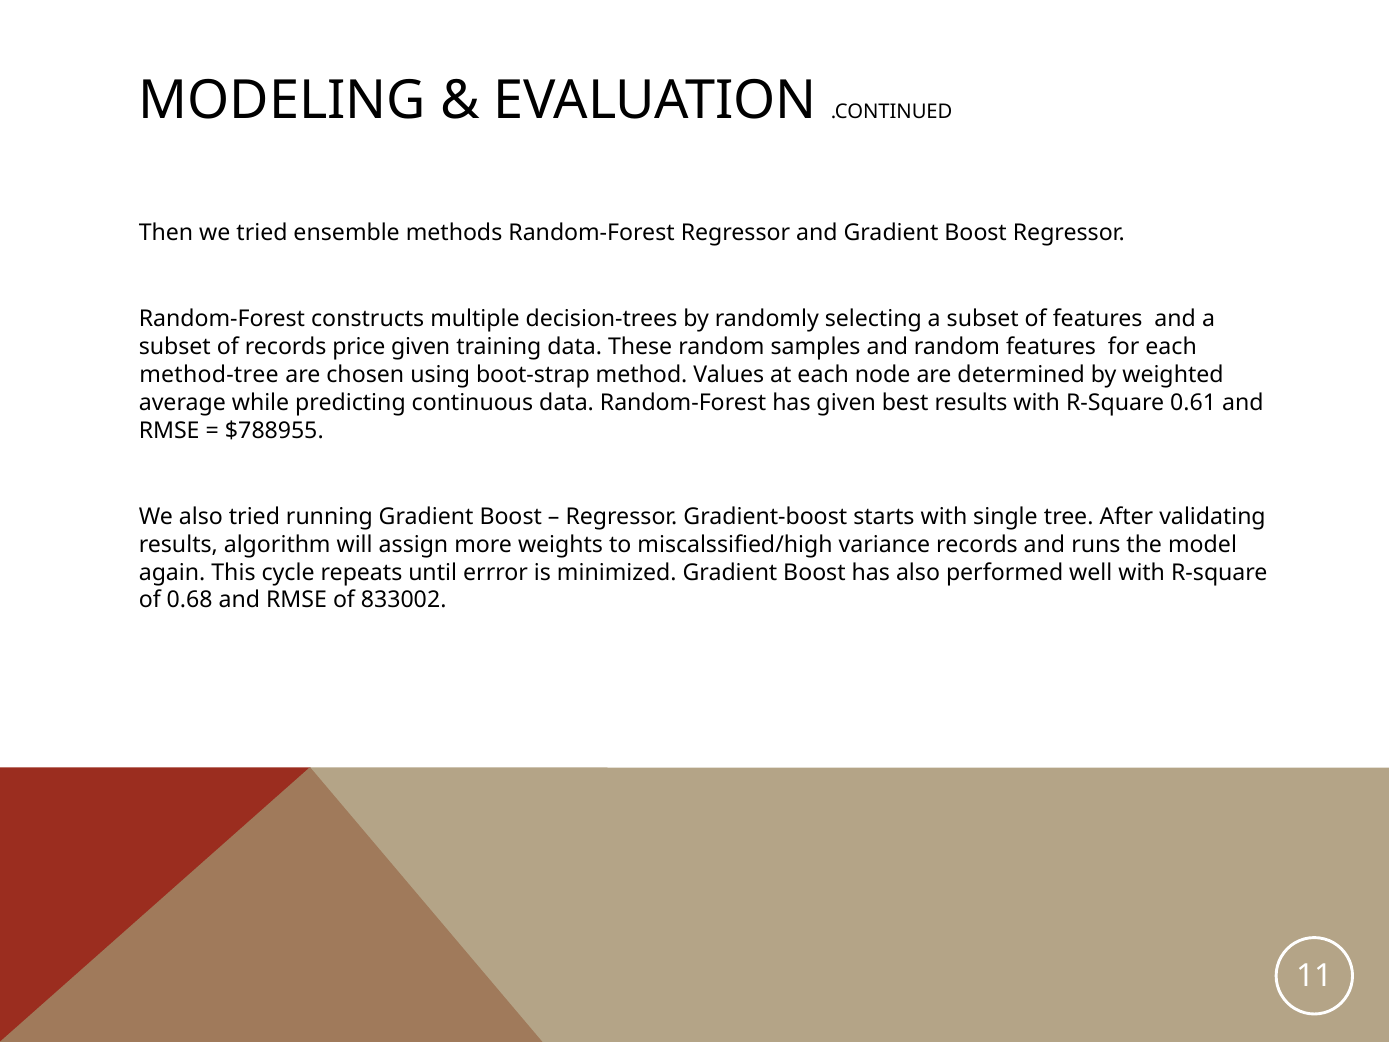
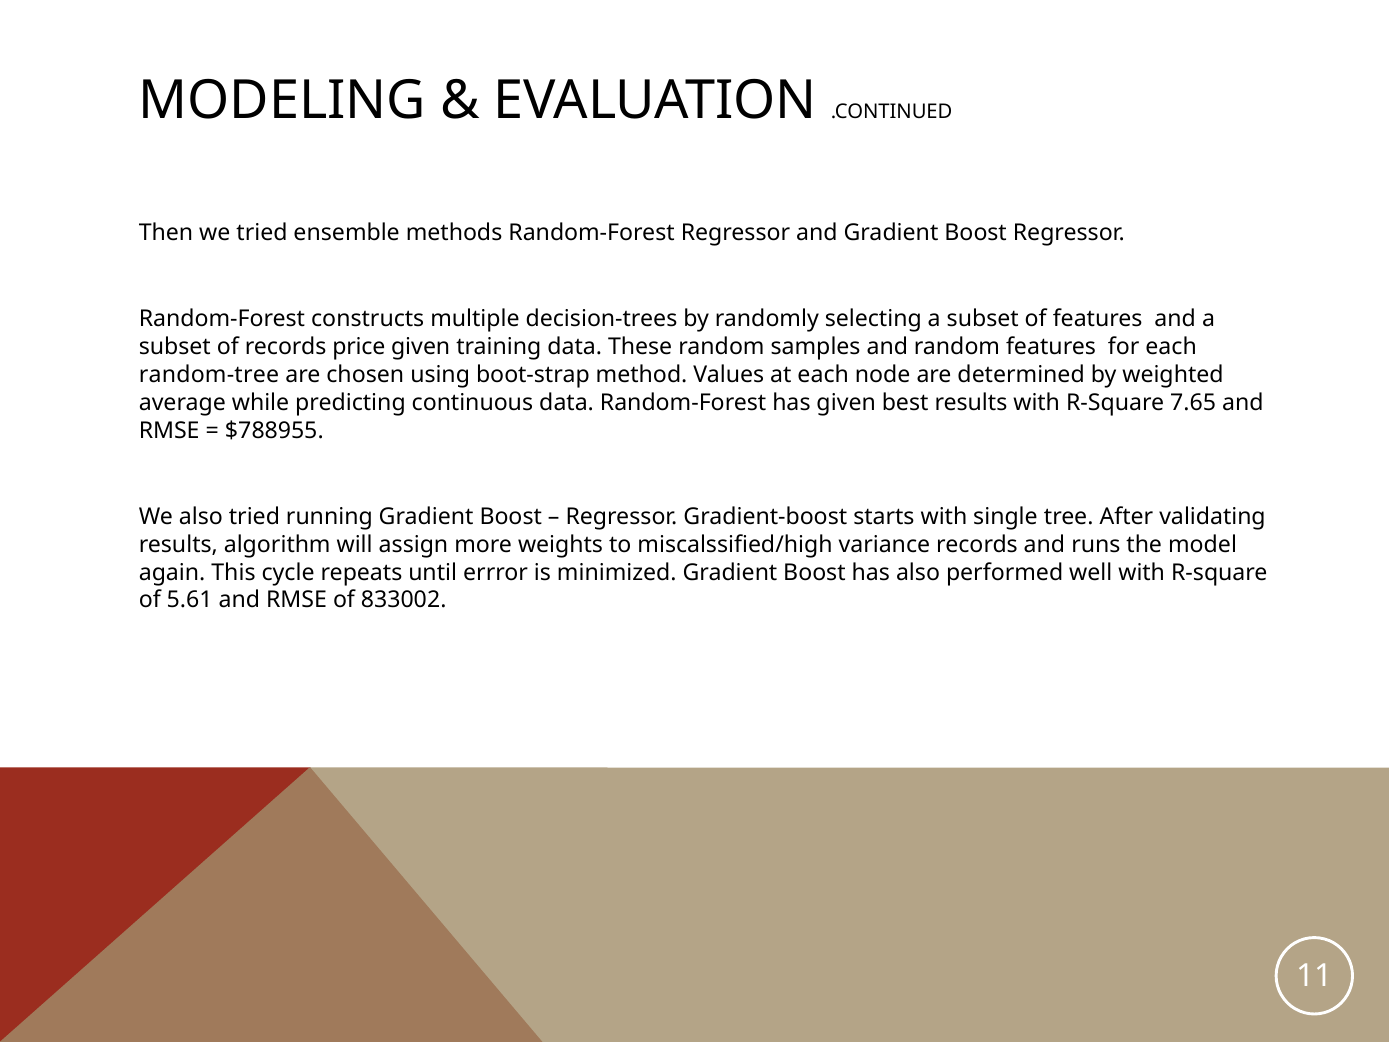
method-tree: method-tree -> random-tree
0.61: 0.61 -> 7.65
0.68: 0.68 -> 5.61
